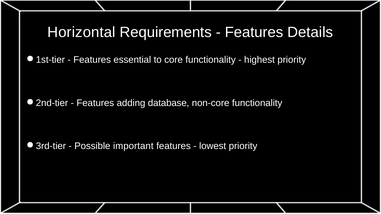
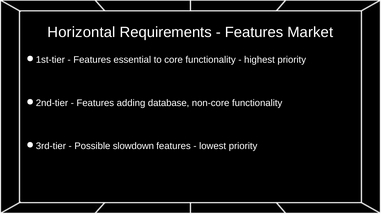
Details: Details -> Market
important: important -> slowdown
